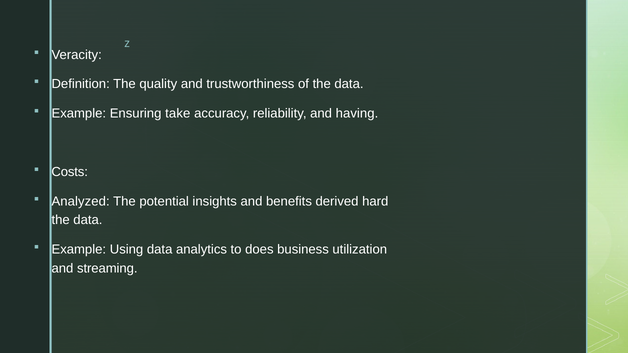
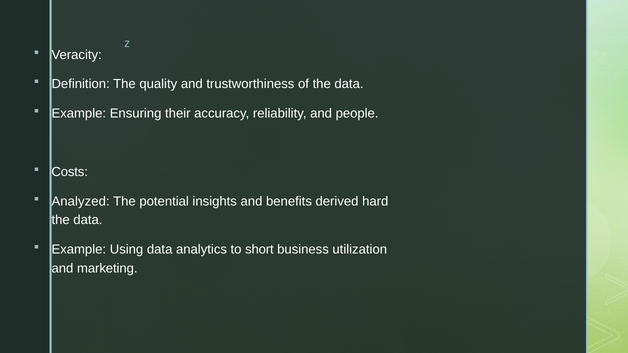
take: take -> their
having: having -> people
does: does -> short
streaming: streaming -> marketing
